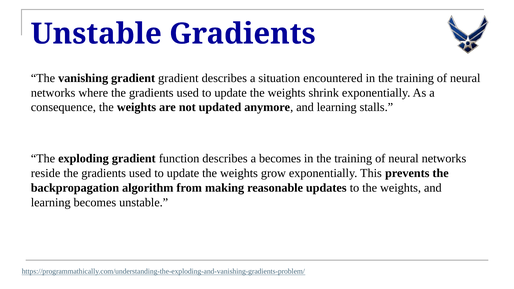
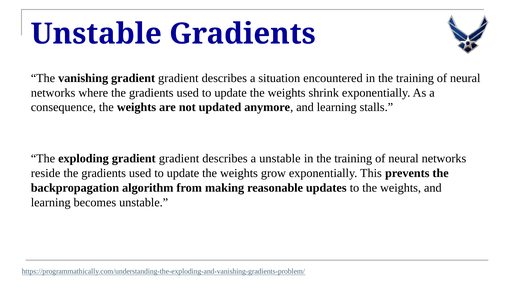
exploding gradient function: function -> gradient
a becomes: becomes -> unstable
